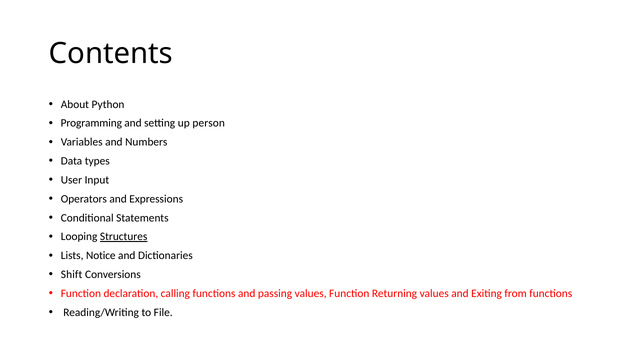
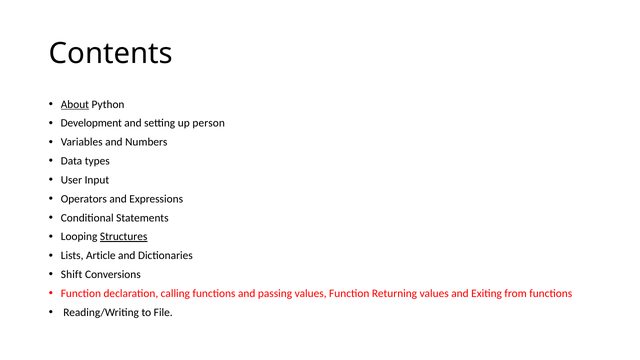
About underline: none -> present
Programming: Programming -> Development
Notice: Notice -> Article
